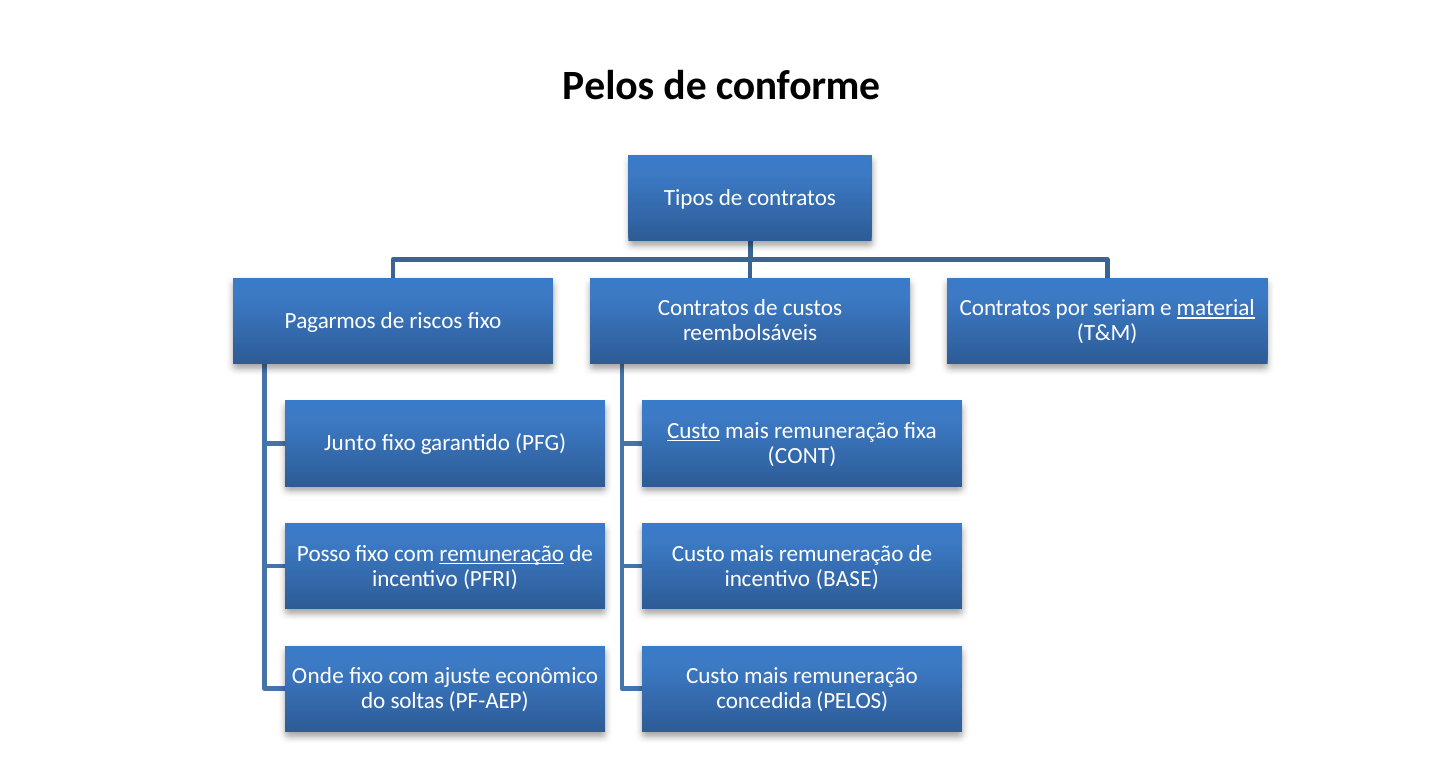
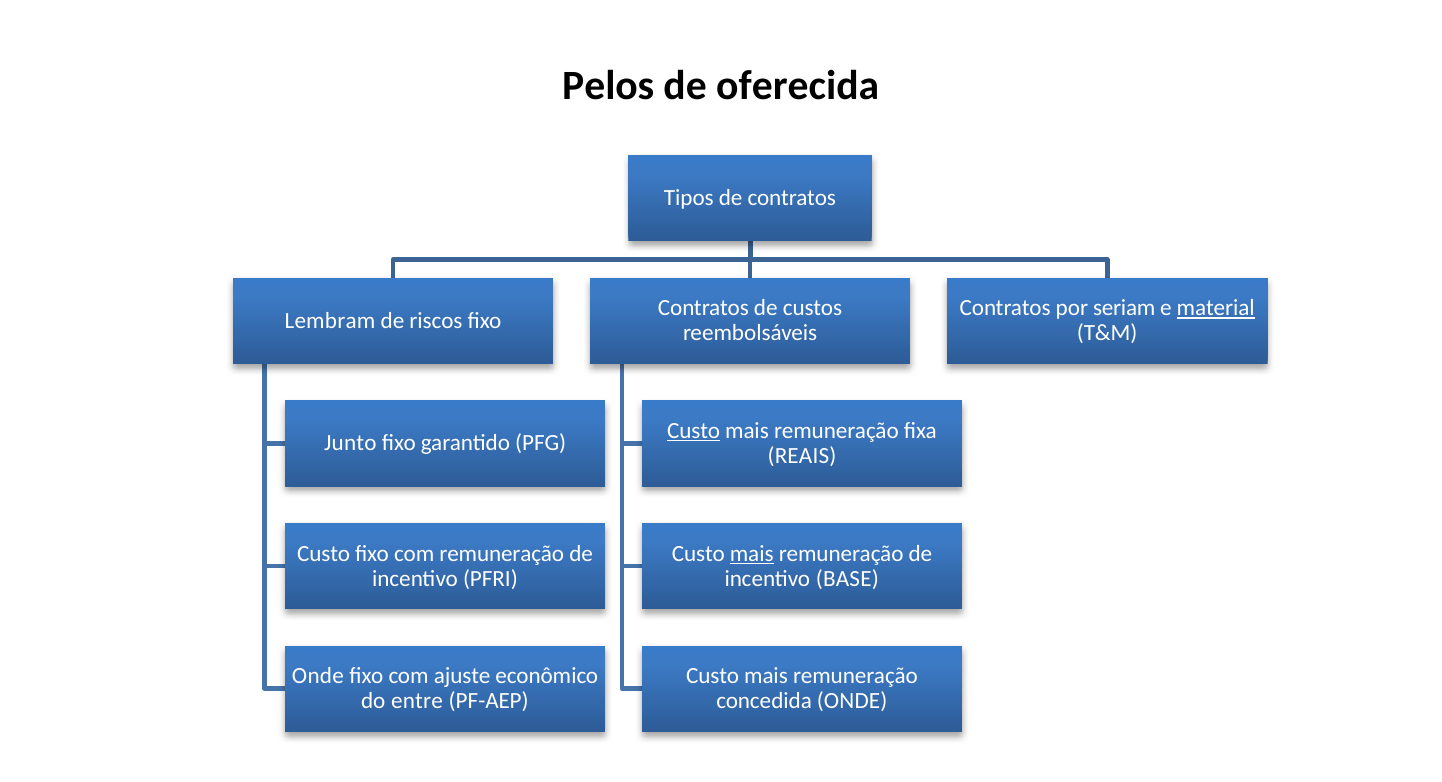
conforme: conforme -> oferecida
Pagarmos: Pagarmos -> Lembram
CONT: CONT -> REAIS
Posso at (324, 553): Posso -> Custo
remuneração at (502, 553) underline: present -> none
mais at (752, 553) underline: none -> present
soltas: soltas -> entre
concedida PELOS: PELOS -> ONDE
